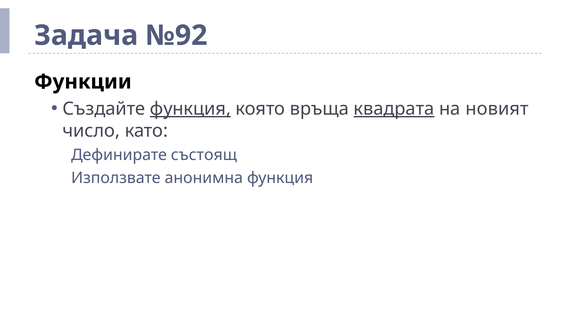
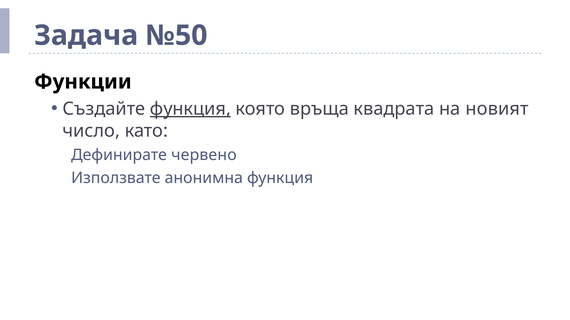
№92: №92 -> №50
квадрата underline: present -> none
състоящ: състоящ -> червено
